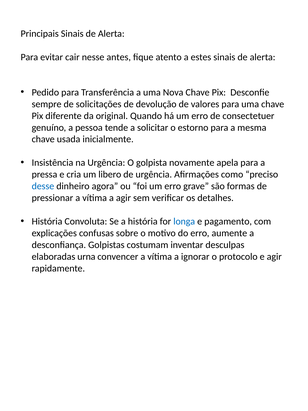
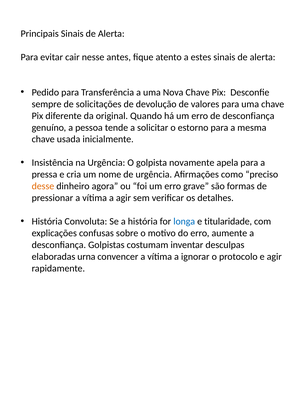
de consectetuer: consectetuer -> desconfiança
libero: libero -> nome
desse colour: blue -> orange
pagamento: pagamento -> titularidade
